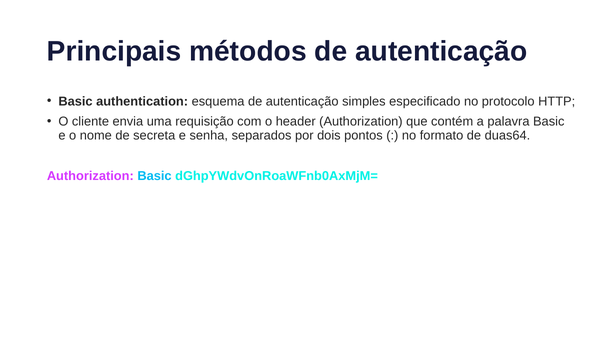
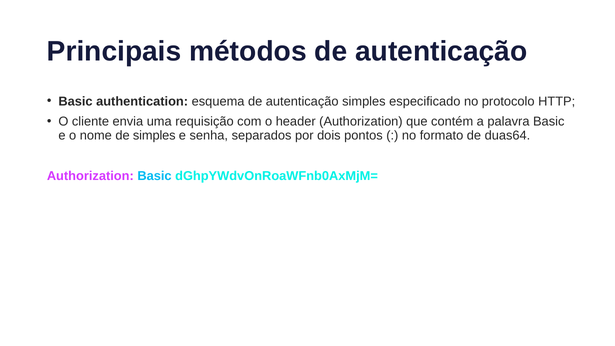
de secreta: secreta -> simples
